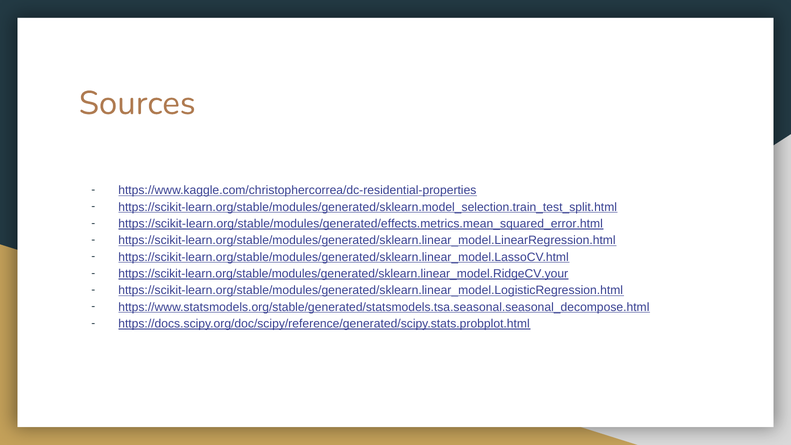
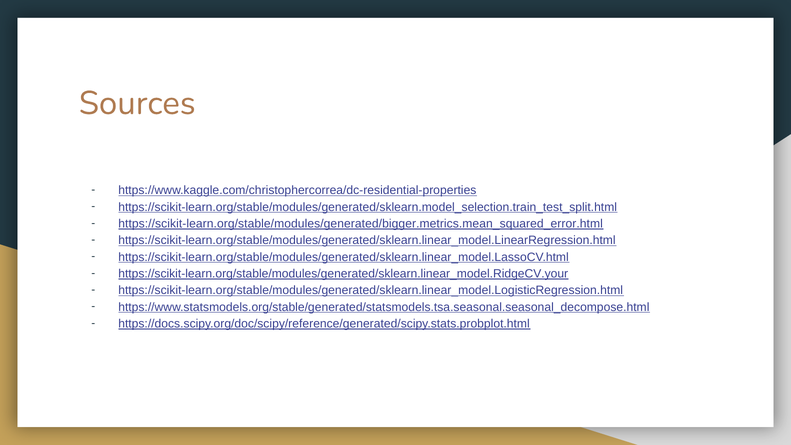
https://scikit-learn.org/stable/modules/generated/effects.metrics.mean_squared_error.html: https://scikit-learn.org/stable/modules/generated/effects.metrics.mean_squared_error.html -> https://scikit-learn.org/stable/modules/generated/bigger.metrics.mean_squared_error.html
